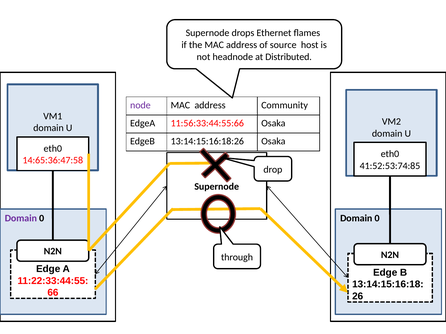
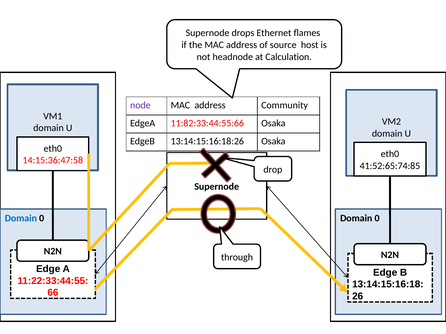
Distributed: Distributed -> Calculation
11:56:33:44:55:66: 11:56:33:44:55:66 -> 11:82:33:44:55:66
14:65:36:47:58: 14:65:36:47:58 -> 14:15:36:47:58
41:52:53:74:85: 41:52:53:74:85 -> 41:52:65:74:85
Domain at (21, 218) colour: purple -> blue
